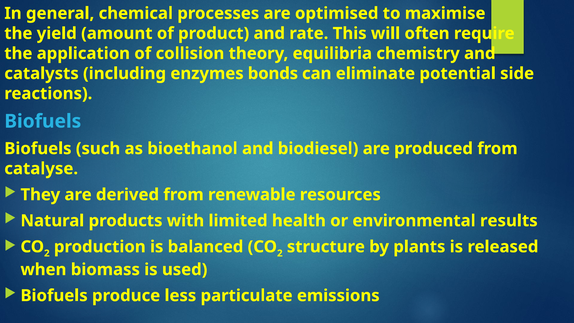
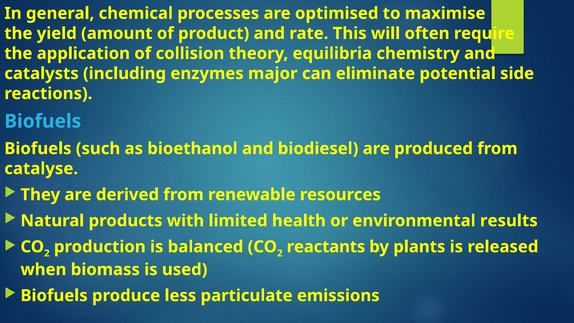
bonds: bonds -> major
structure: structure -> reactants
